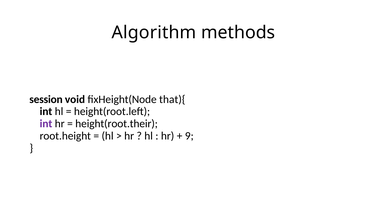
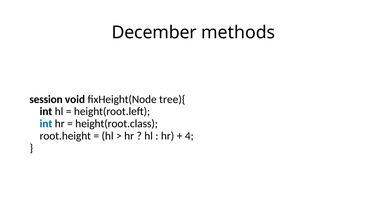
Algorithm: Algorithm -> December
that){: that){ -> tree){
int at (46, 123) colour: purple -> blue
height(root.their: height(root.their -> height(root.class
9: 9 -> 4
